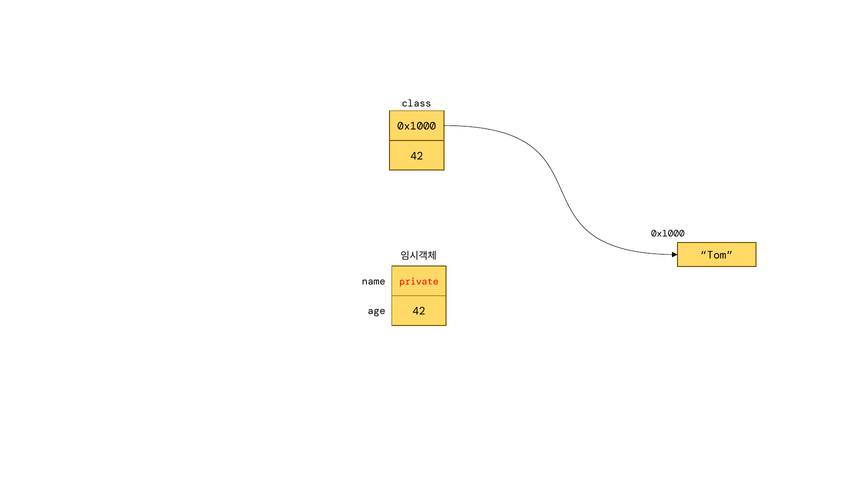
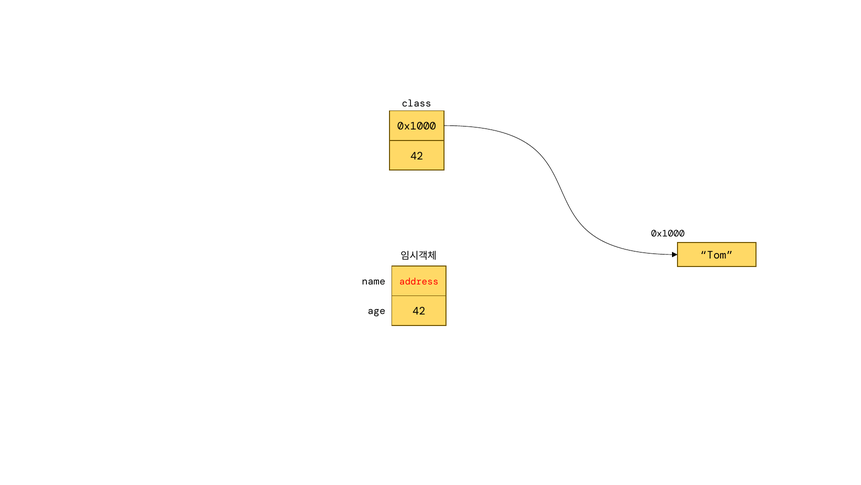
private: private -> address
